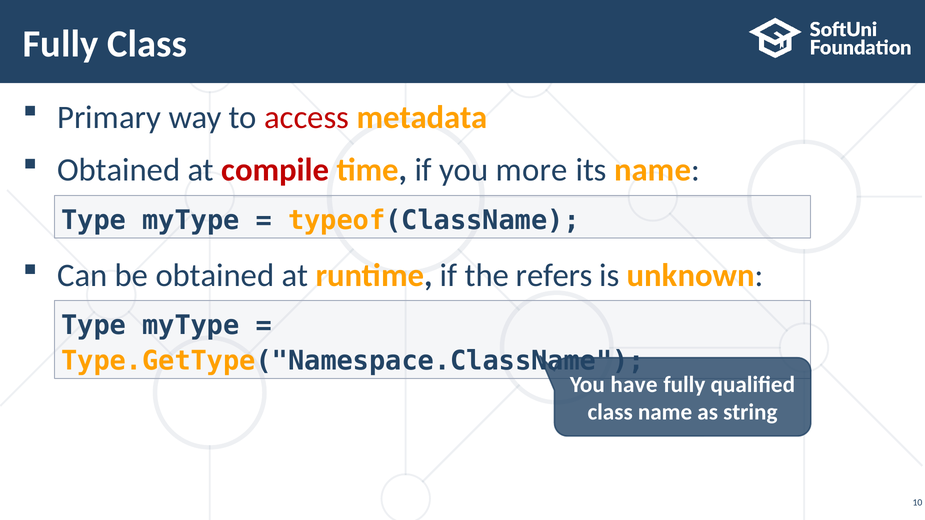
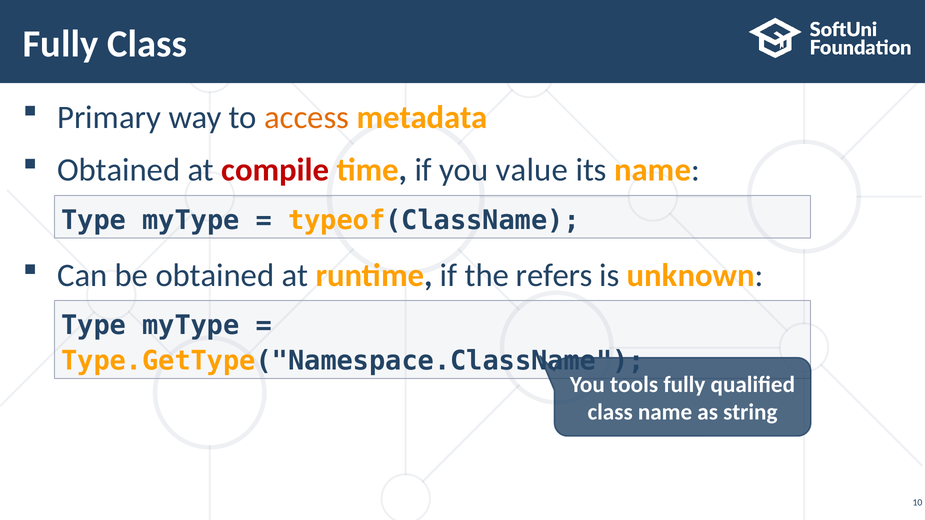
access colour: red -> orange
more: more -> value
have: have -> tools
